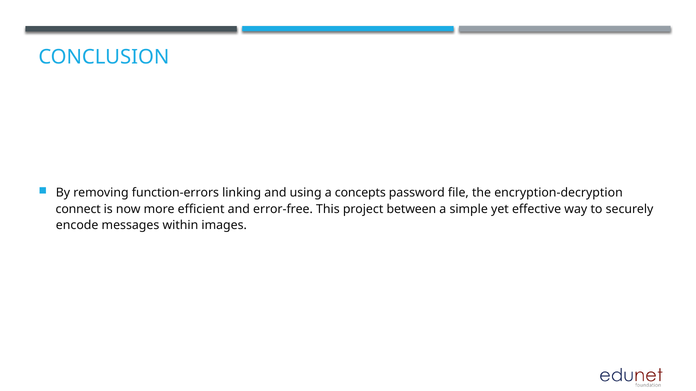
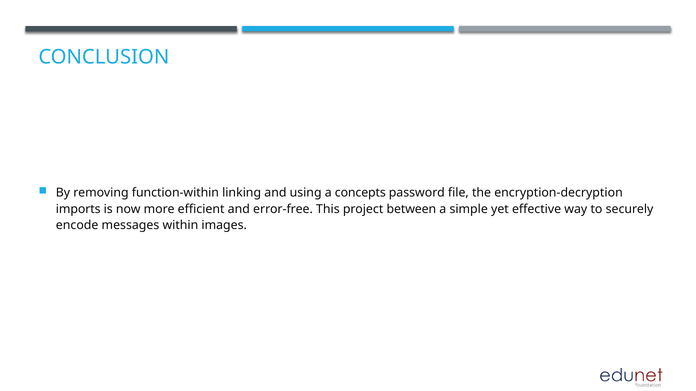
function-errors: function-errors -> function-within
connect: connect -> imports
